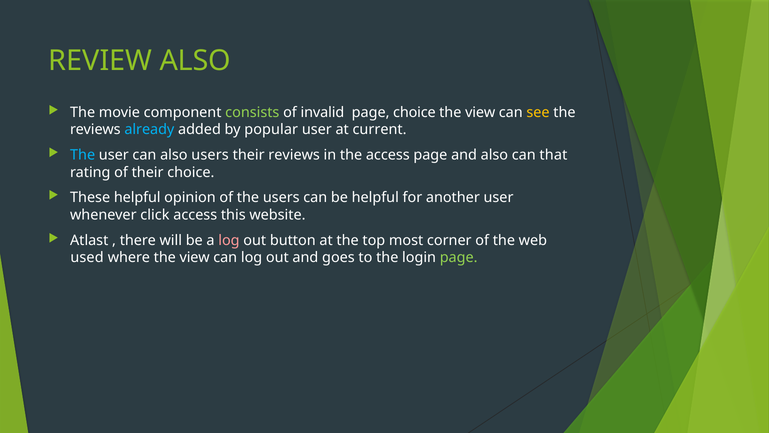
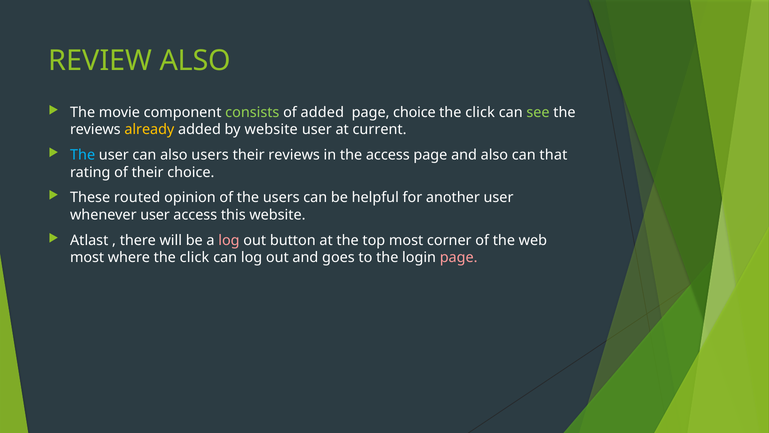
of invalid: invalid -> added
view at (480, 112): view -> click
see colour: yellow -> light green
already colour: light blue -> yellow
by popular: popular -> website
These helpful: helpful -> routed
whenever click: click -> user
used at (87, 257): used -> most
where the view: view -> click
page at (459, 257) colour: light green -> pink
